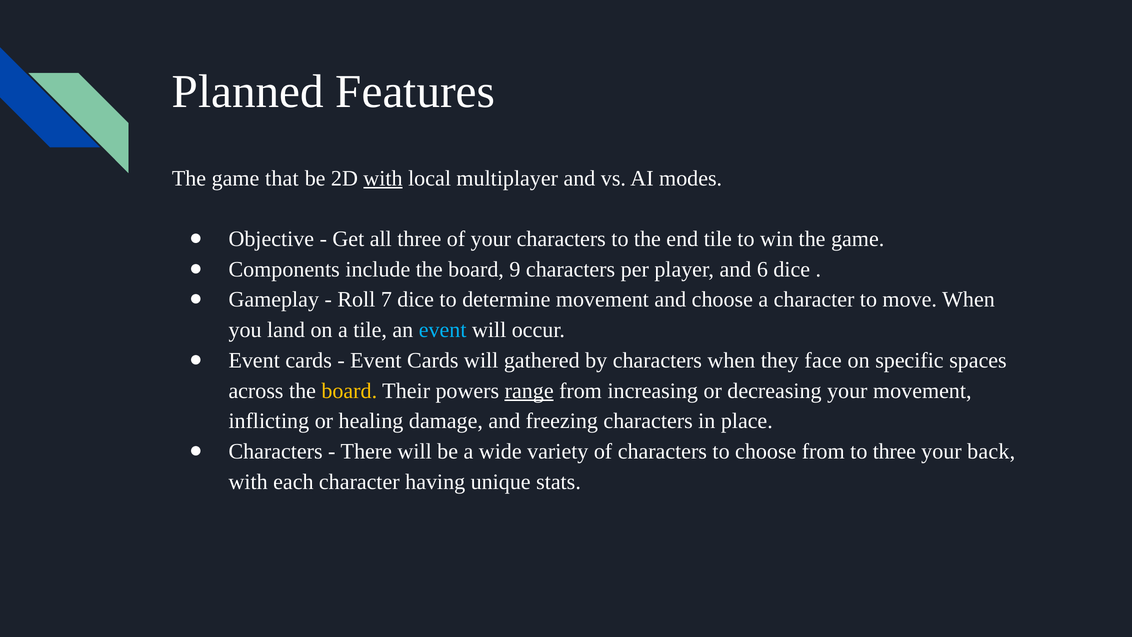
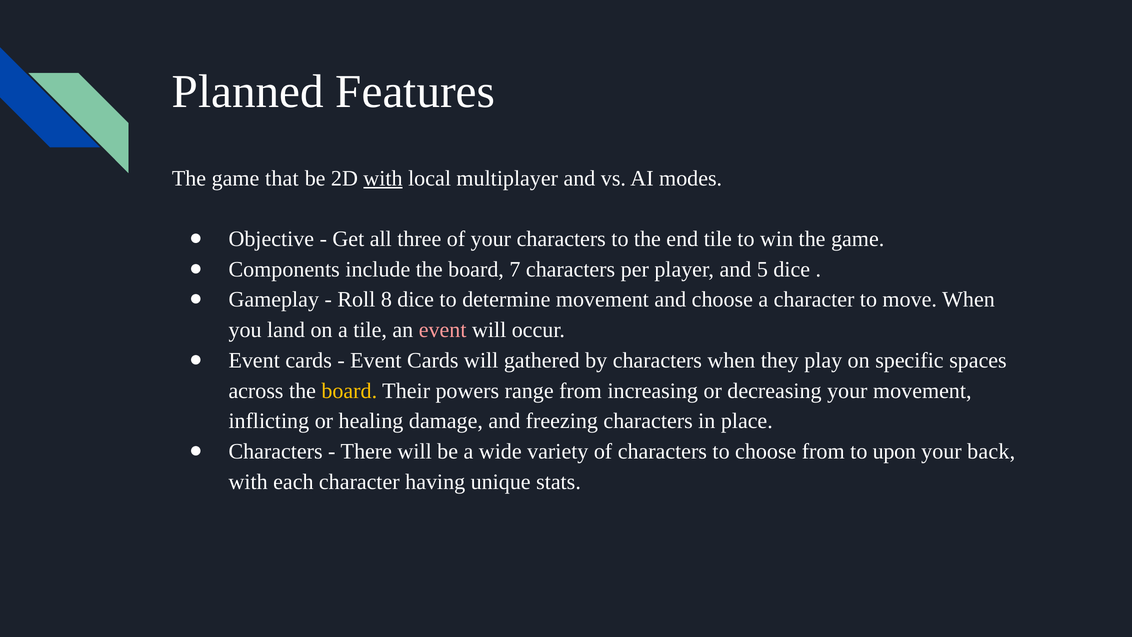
9: 9 -> 7
6: 6 -> 5
7: 7 -> 8
event at (443, 330) colour: light blue -> pink
face: face -> play
range underline: present -> none
to three: three -> upon
